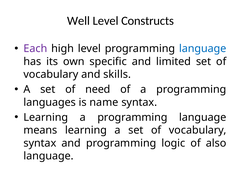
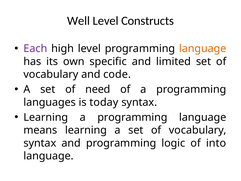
language at (203, 49) colour: blue -> orange
skills: skills -> code
name: name -> today
also: also -> into
